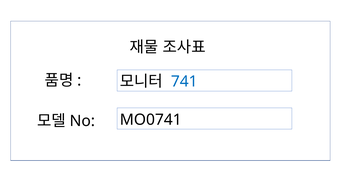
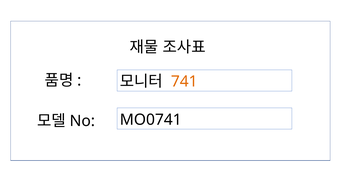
741 colour: blue -> orange
